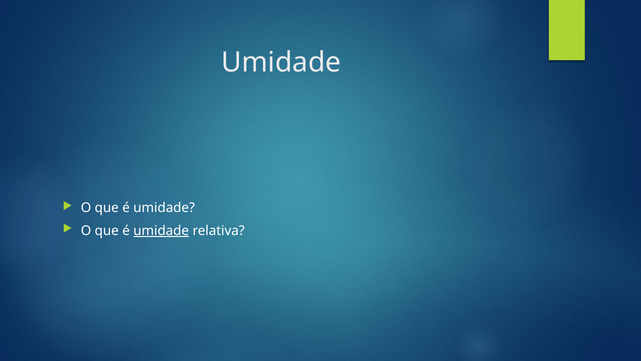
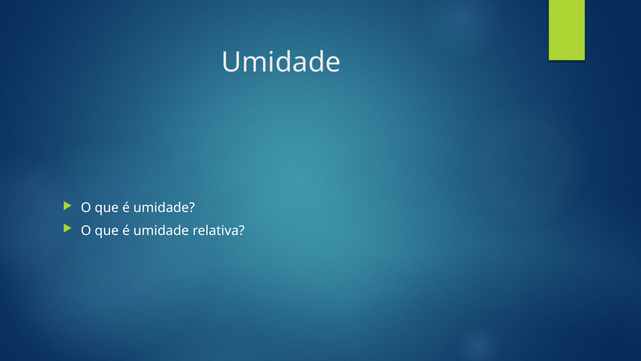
umidade at (161, 231) underline: present -> none
